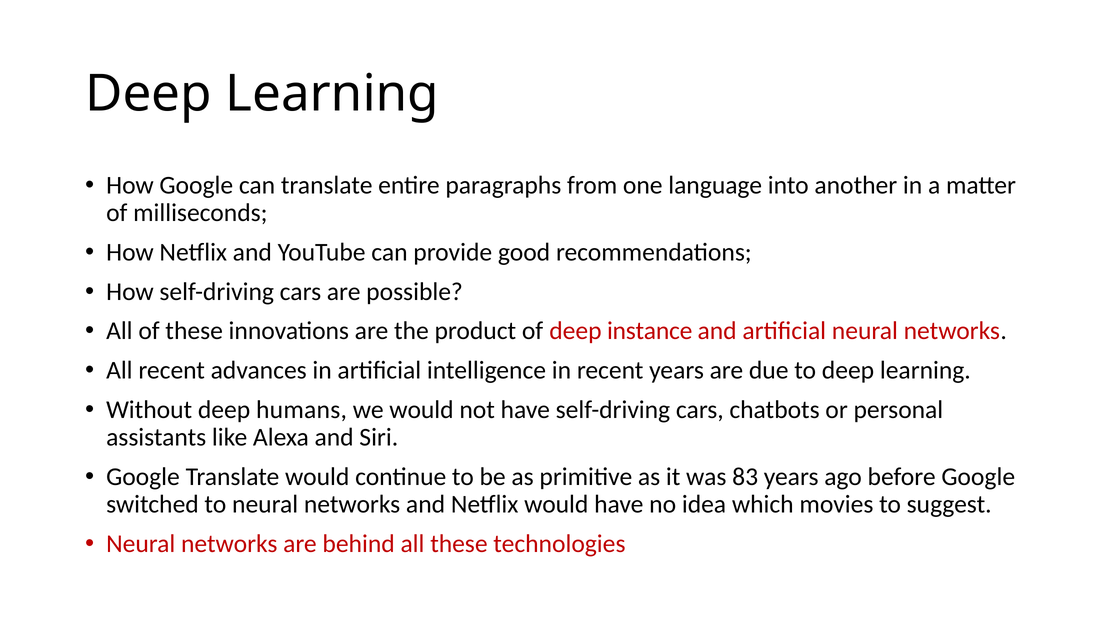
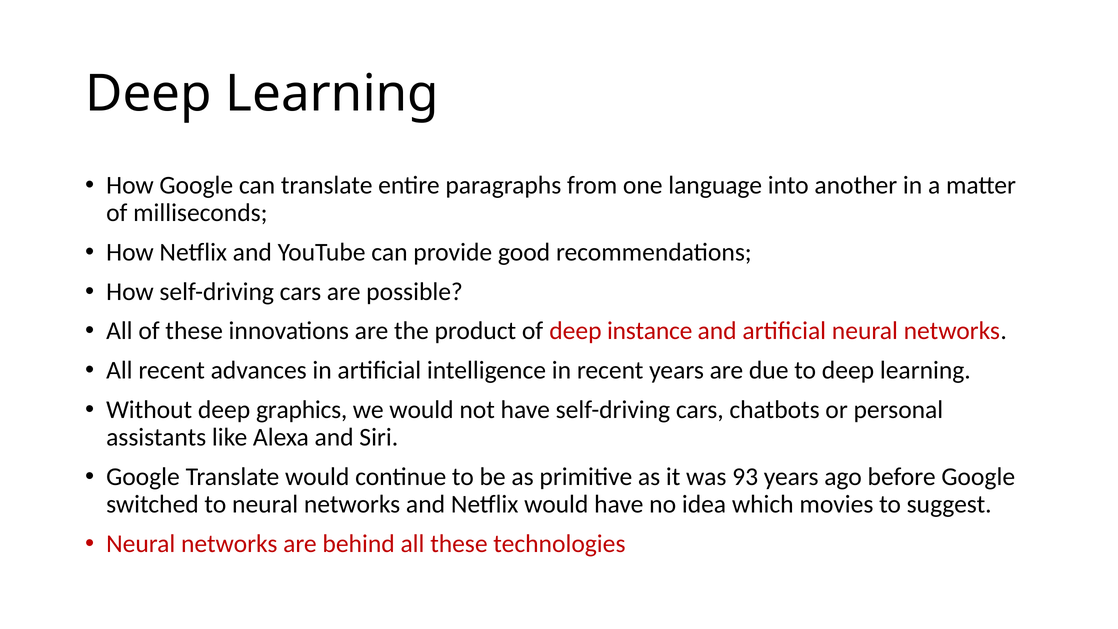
humans: humans -> graphics
83: 83 -> 93
